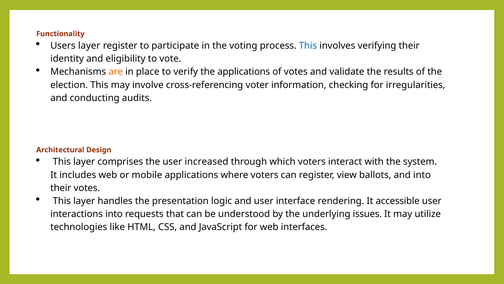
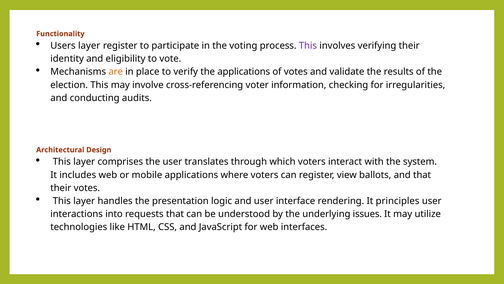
This at (308, 46) colour: blue -> purple
increased: increased -> translates
and into: into -> that
accessible: accessible -> principles
